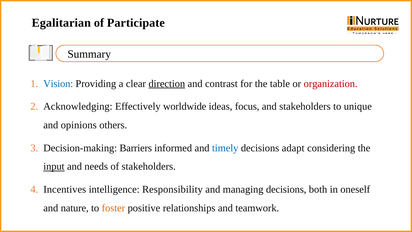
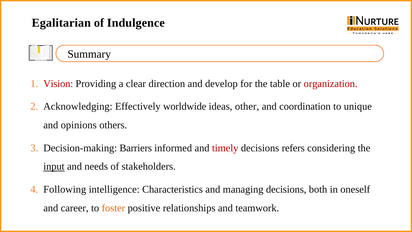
Participate: Participate -> Indulgence
Vision colour: blue -> red
direction underline: present -> none
contrast: contrast -> develop
focus: focus -> other
and stakeholders: stakeholders -> coordination
timely colour: blue -> red
adapt: adapt -> refers
Incentives: Incentives -> Following
Responsibility: Responsibility -> Characteristics
nature: nature -> career
